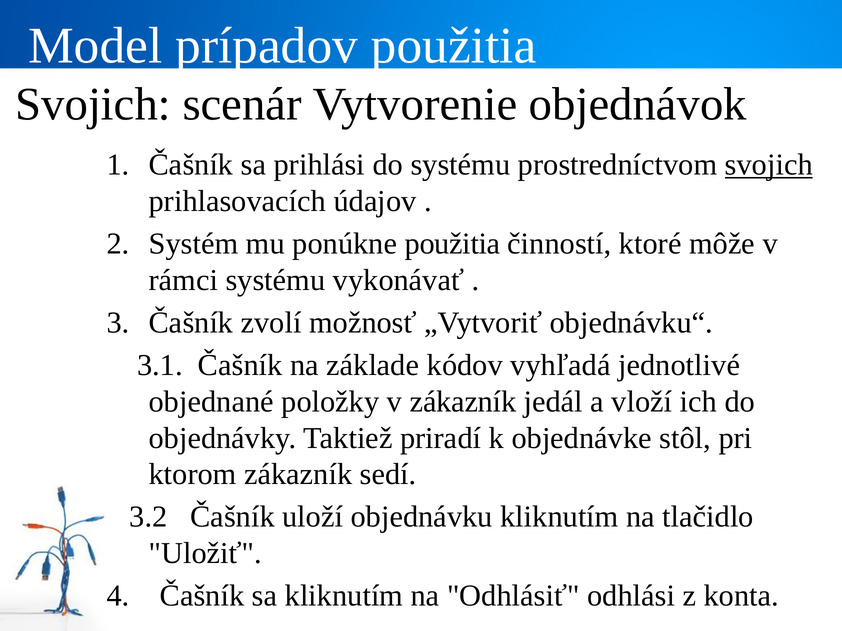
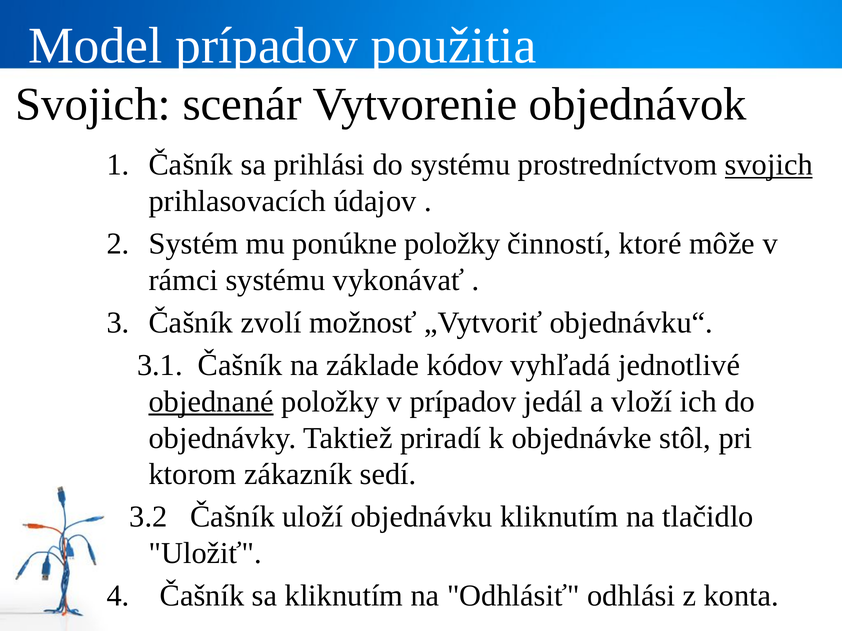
ponúkne použitia: použitia -> položky
objednané underline: none -> present
v zákazník: zákazník -> prípadov
